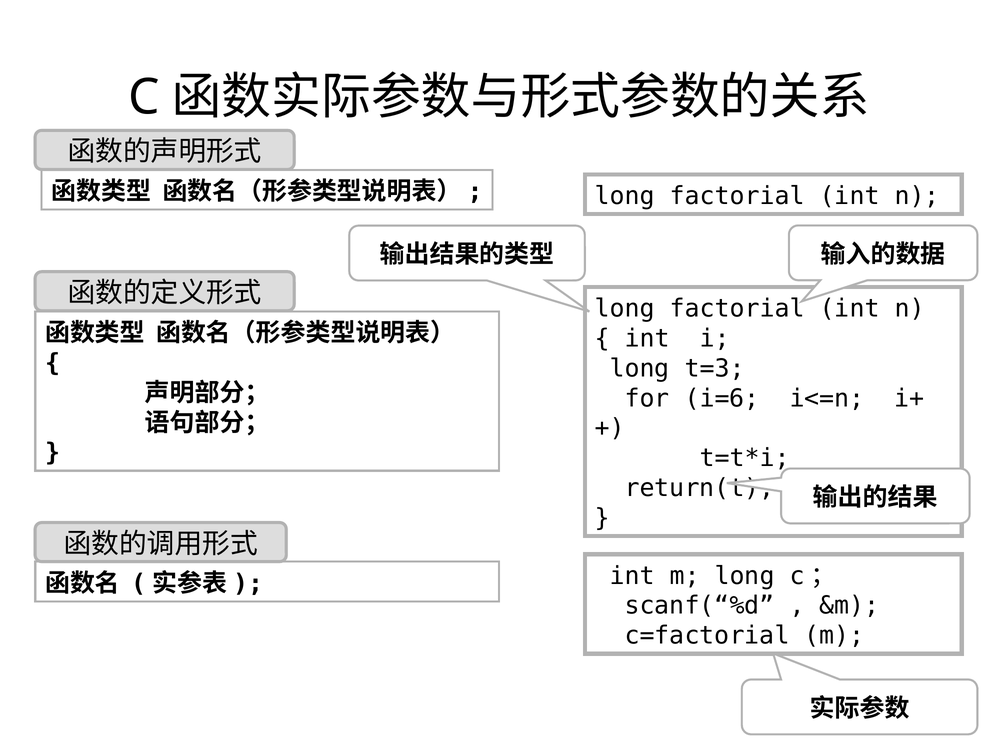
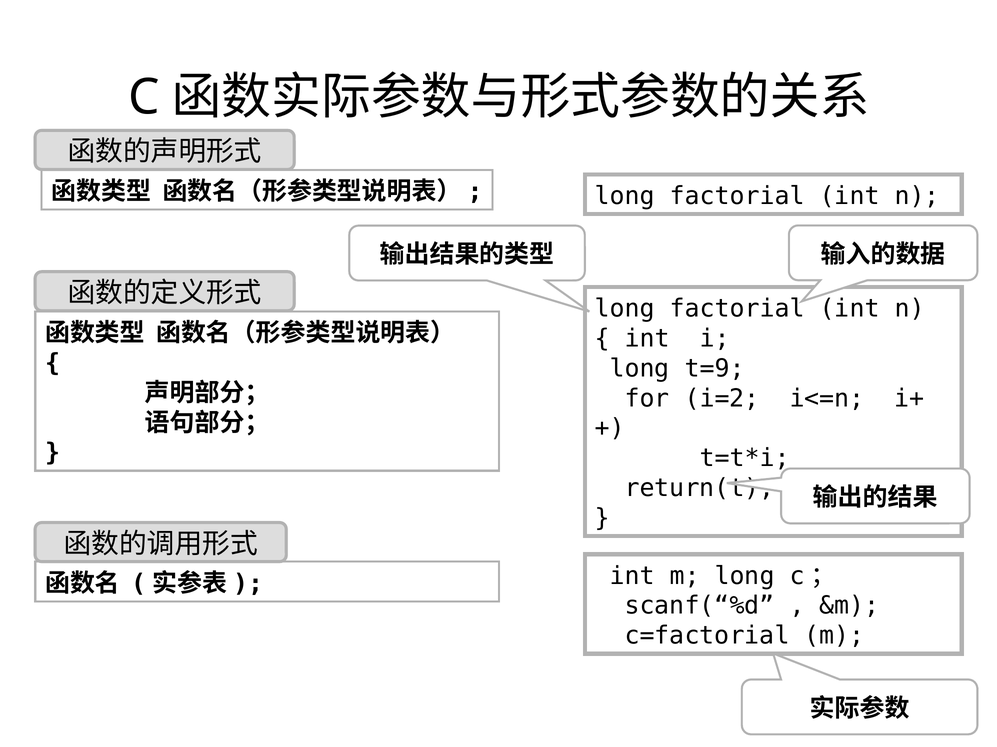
t=3: t=3 -> t=9
i=6: i=6 -> i=2
